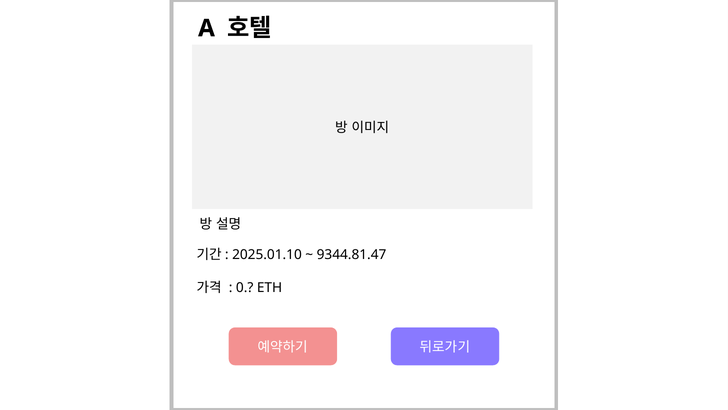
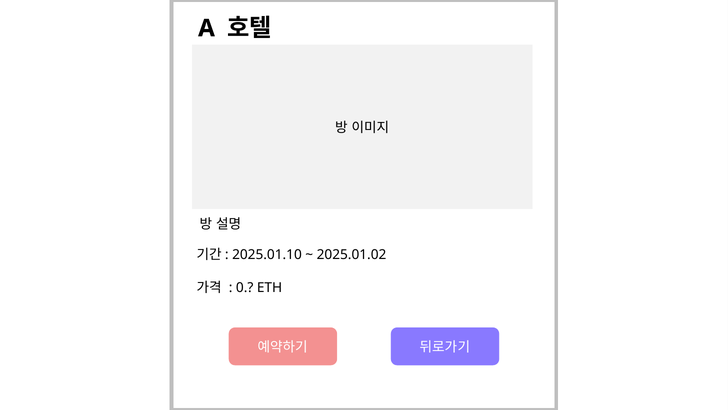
9344.81.47: 9344.81.47 -> 2025.01.02
